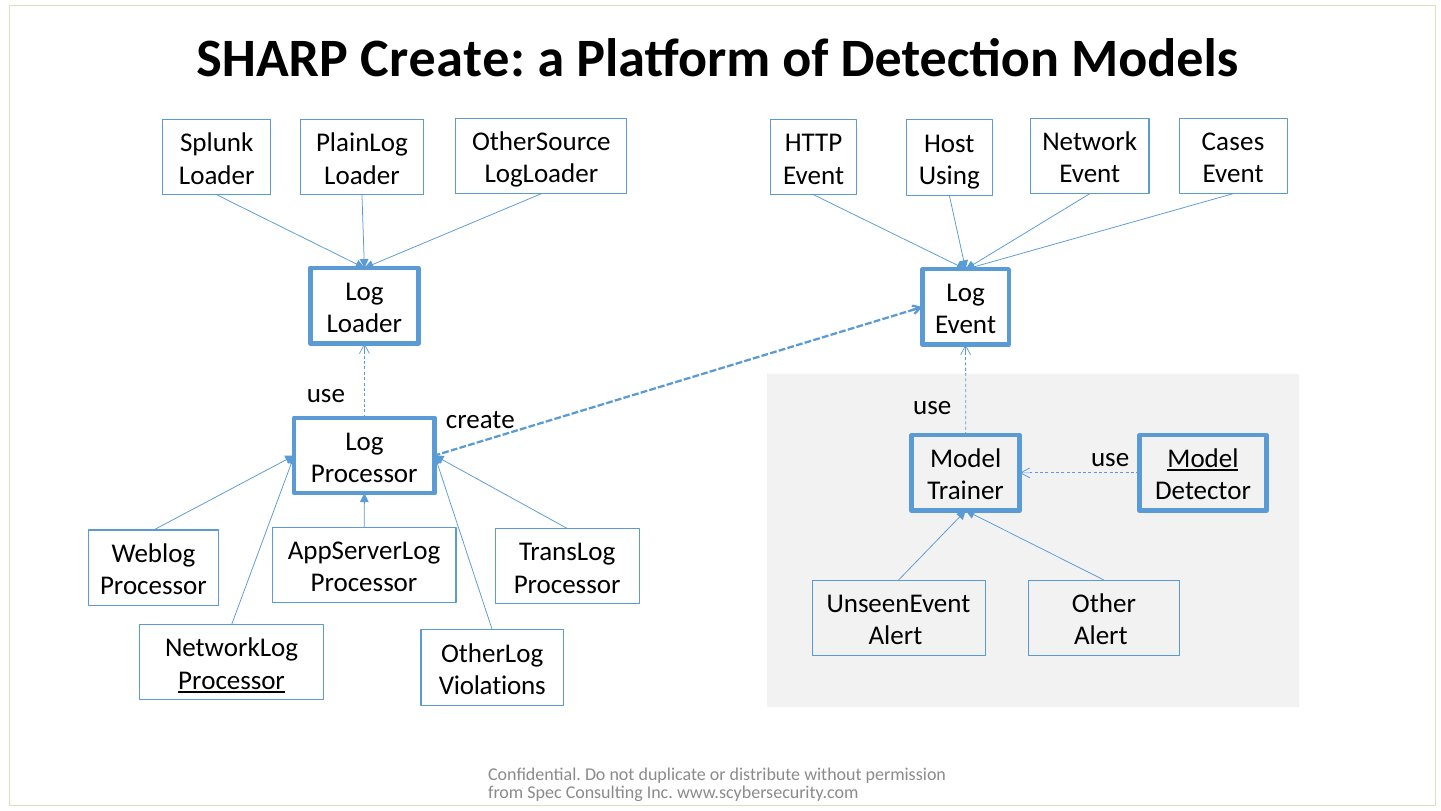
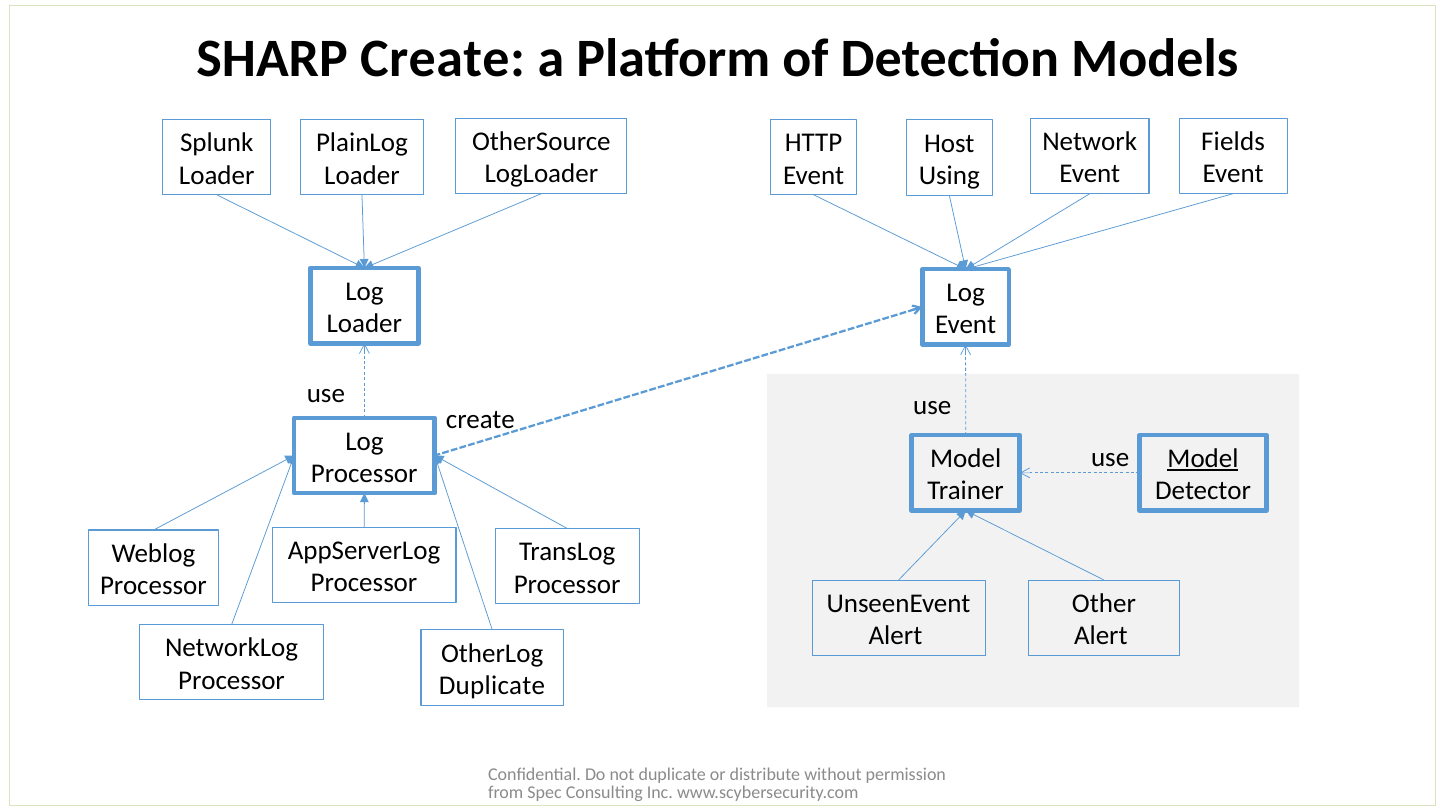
Cases: Cases -> Fields
Processor at (232, 680) underline: present -> none
Violations at (492, 685): Violations -> Duplicate
